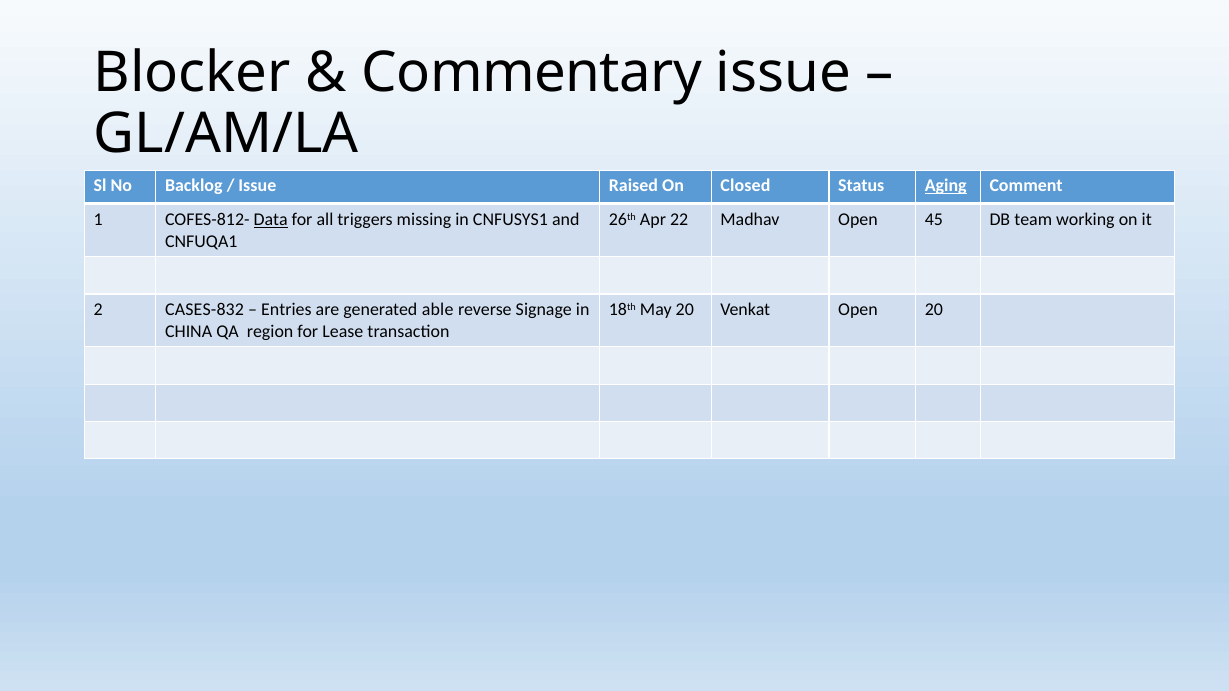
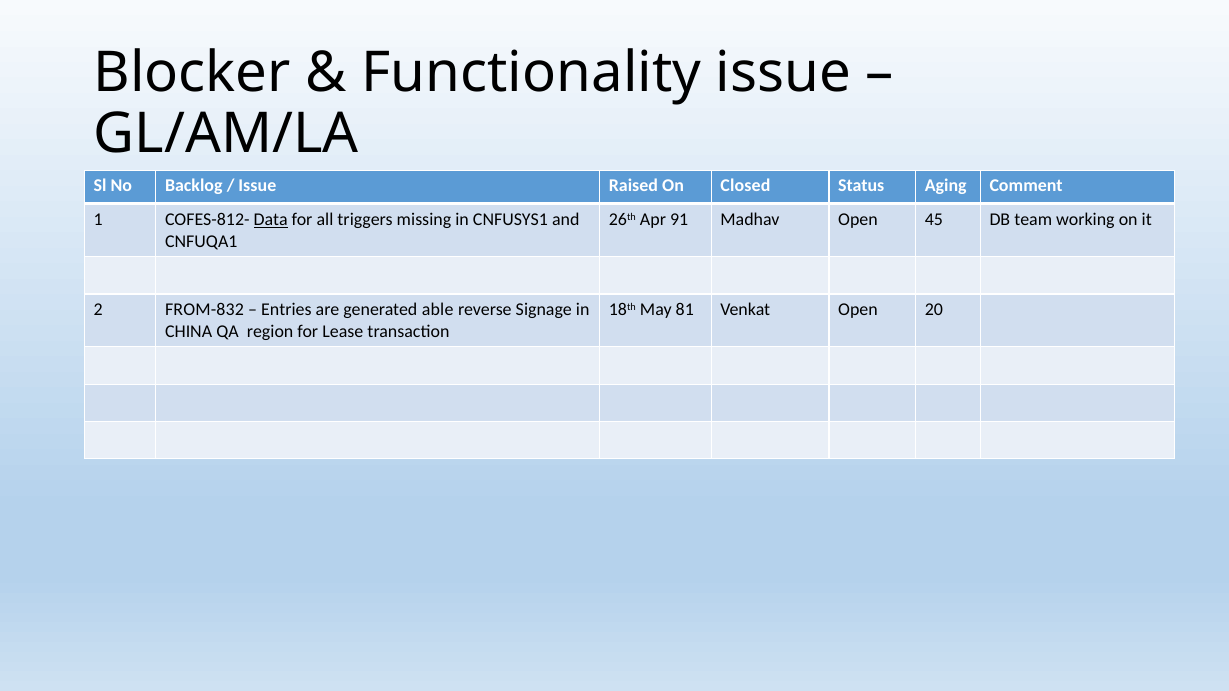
Commentary: Commentary -> Functionality
Aging underline: present -> none
22: 22 -> 91
CASES-832: CASES-832 -> FROM-832
May 20: 20 -> 81
